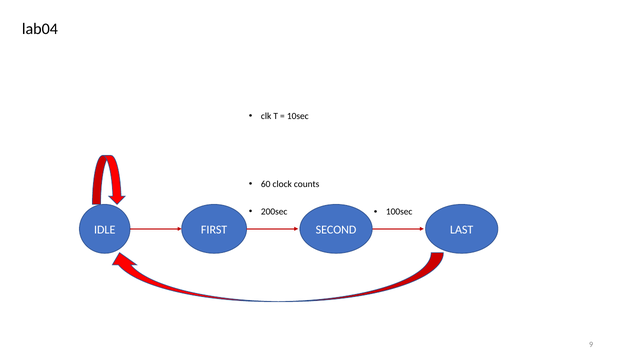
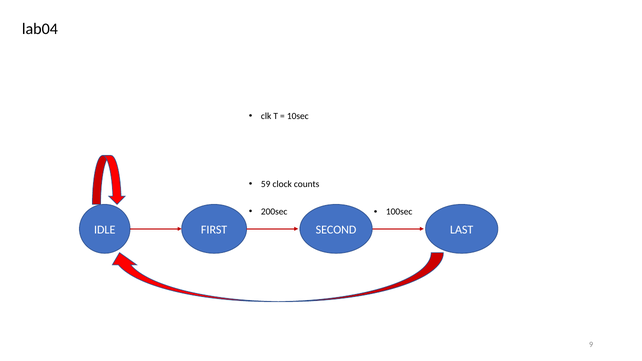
60: 60 -> 59
